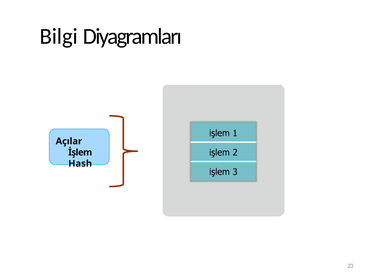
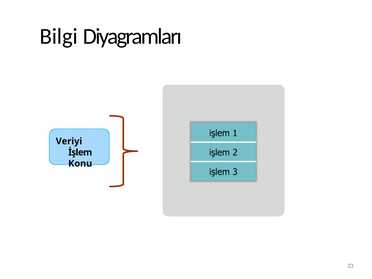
Açılar: Açılar -> Veriyi
Hash: Hash -> Konu
